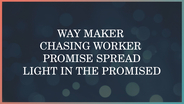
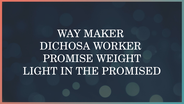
CHASING: CHASING -> DICHOSA
SPREAD: SPREAD -> WEIGHT
